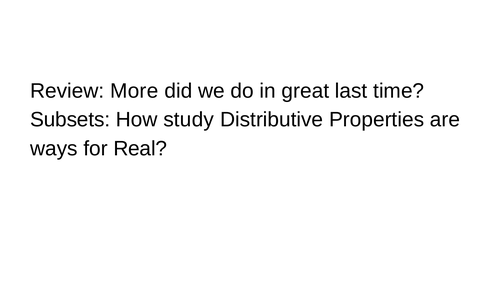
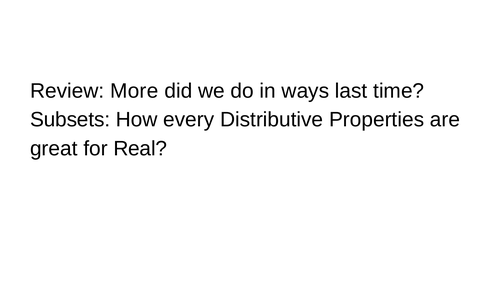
great: great -> ways
study: study -> every
ways: ways -> great
